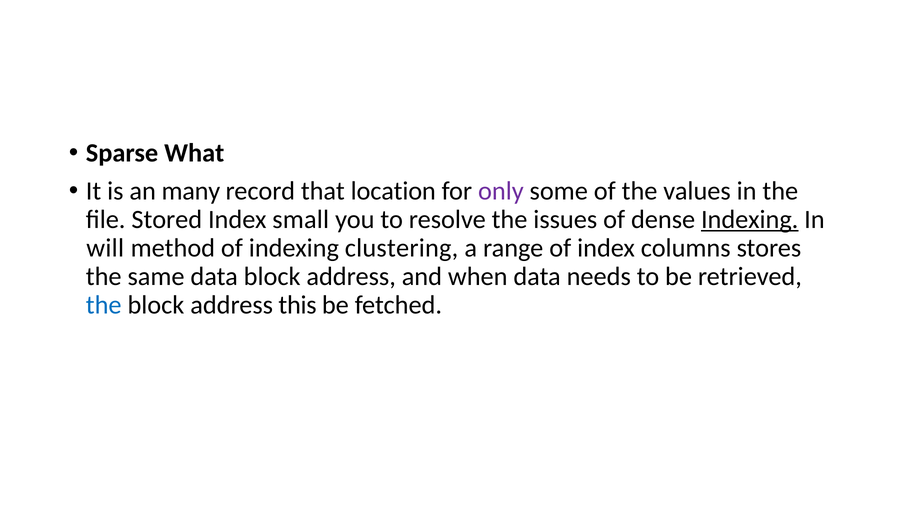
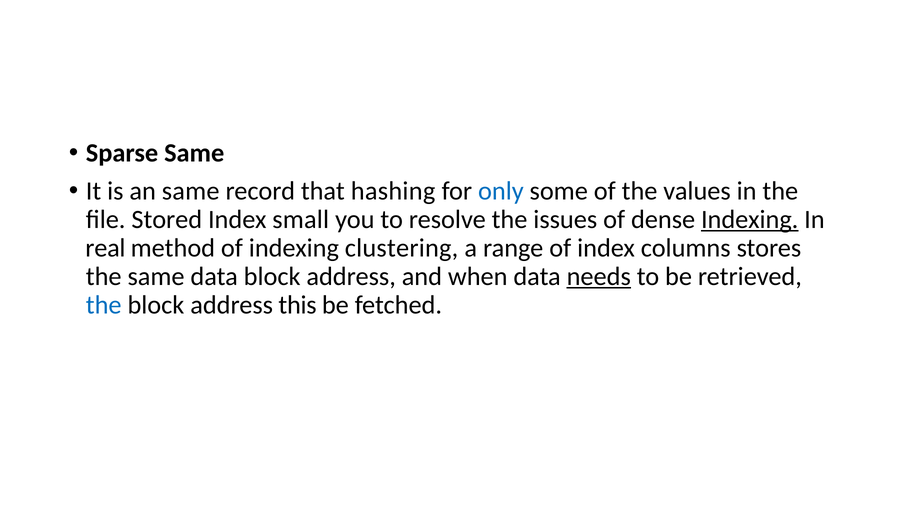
Sparse What: What -> Same
an many: many -> same
location: location -> hashing
only colour: purple -> blue
will: will -> real
needs underline: none -> present
